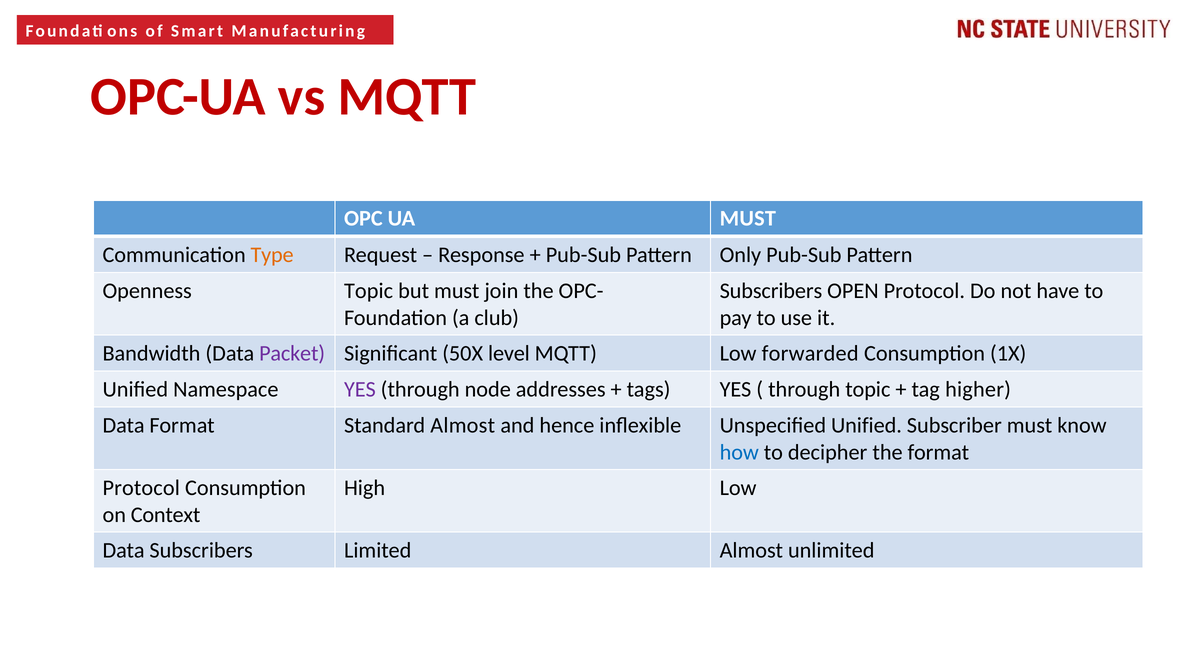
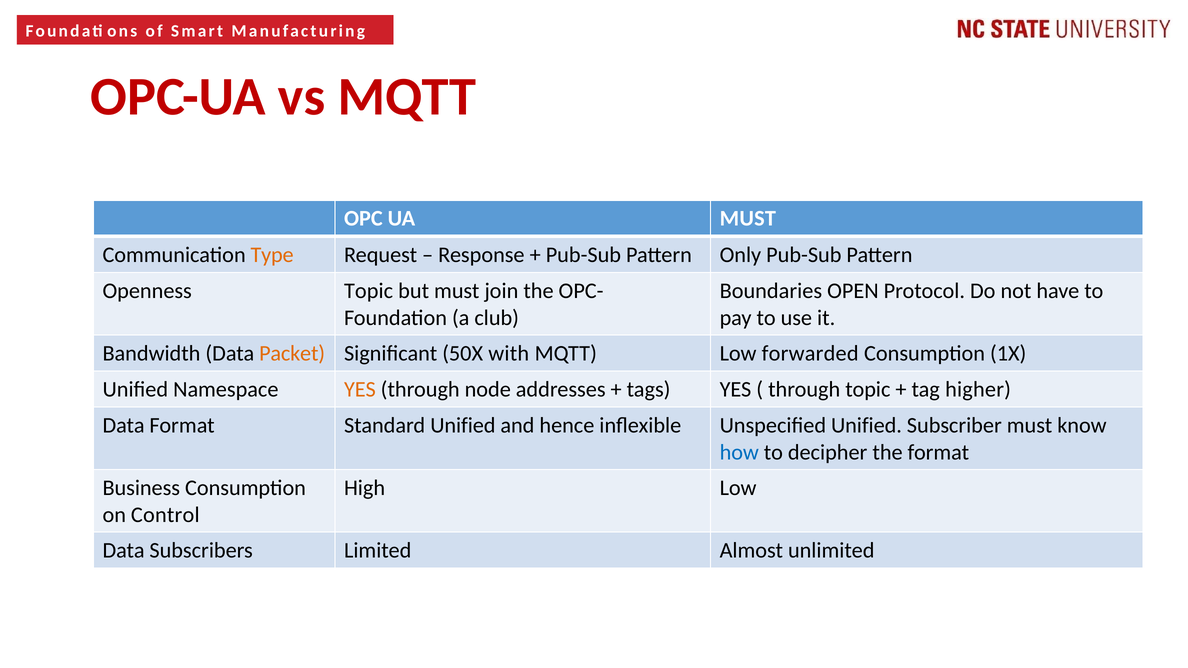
Subscribers at (771, 291): Subscribers -> Boundaries
Packet colour: purple -> orange
level: level -> with
YES at (360, 389) colour: purple -> orange
Standard Almost: Almost -> Unified
Protocol at (141, 488): Protocol -> Business
Context: Context -> Control
